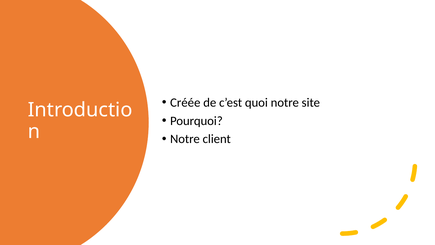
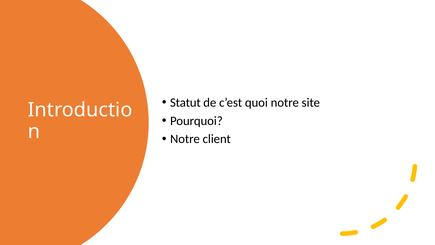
Créée: Créée -> Statut
